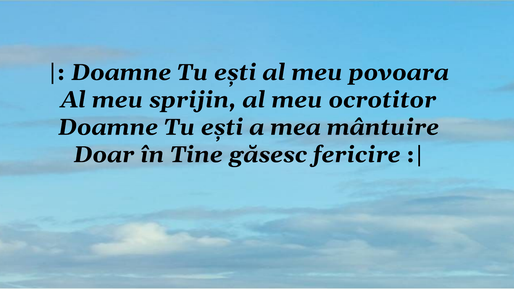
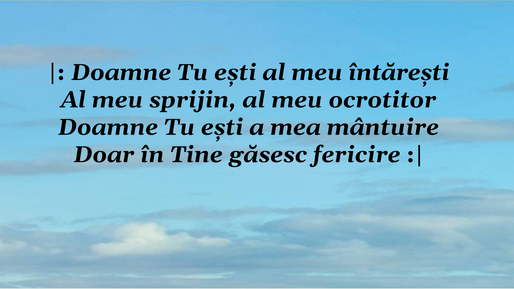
povoara: povoara -> întărești
